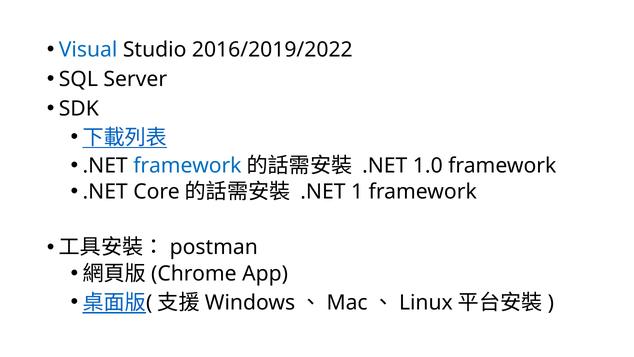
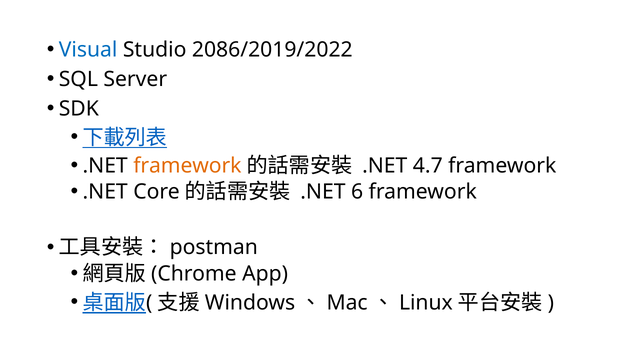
2016/2019/2022: 2016/2019/2022 -> 2086/2019/2022
framework at (187, 165) colour: blue -> orange
1.0: 1.0 -> 4.7
1: 1 -> 6
